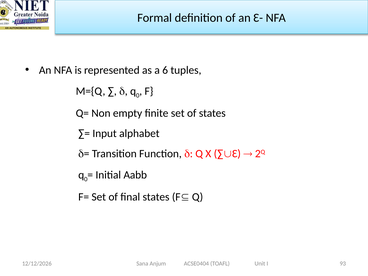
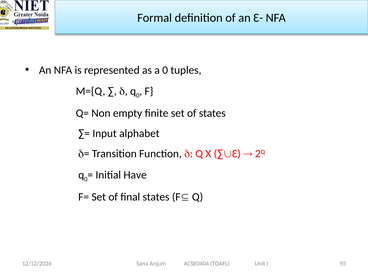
a 6: 6 -> 0
Aabb: Aabb -> Have
